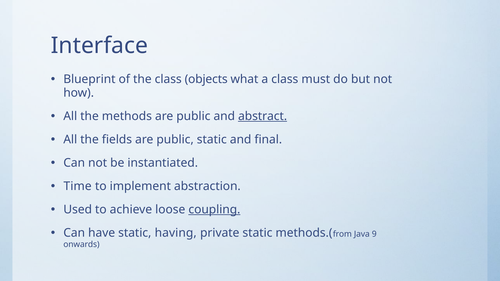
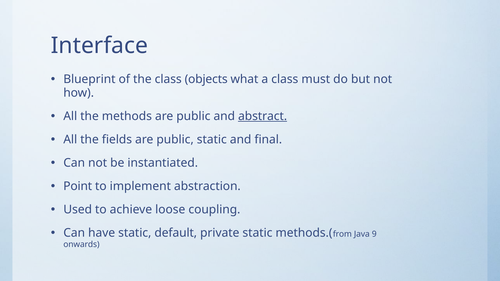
Time: Time -> Point
coupling underline: present -> none
having: having -> default
